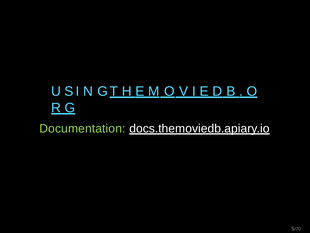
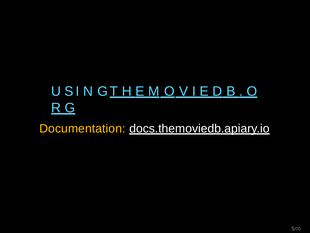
Documentation colour: light green -> yellow
